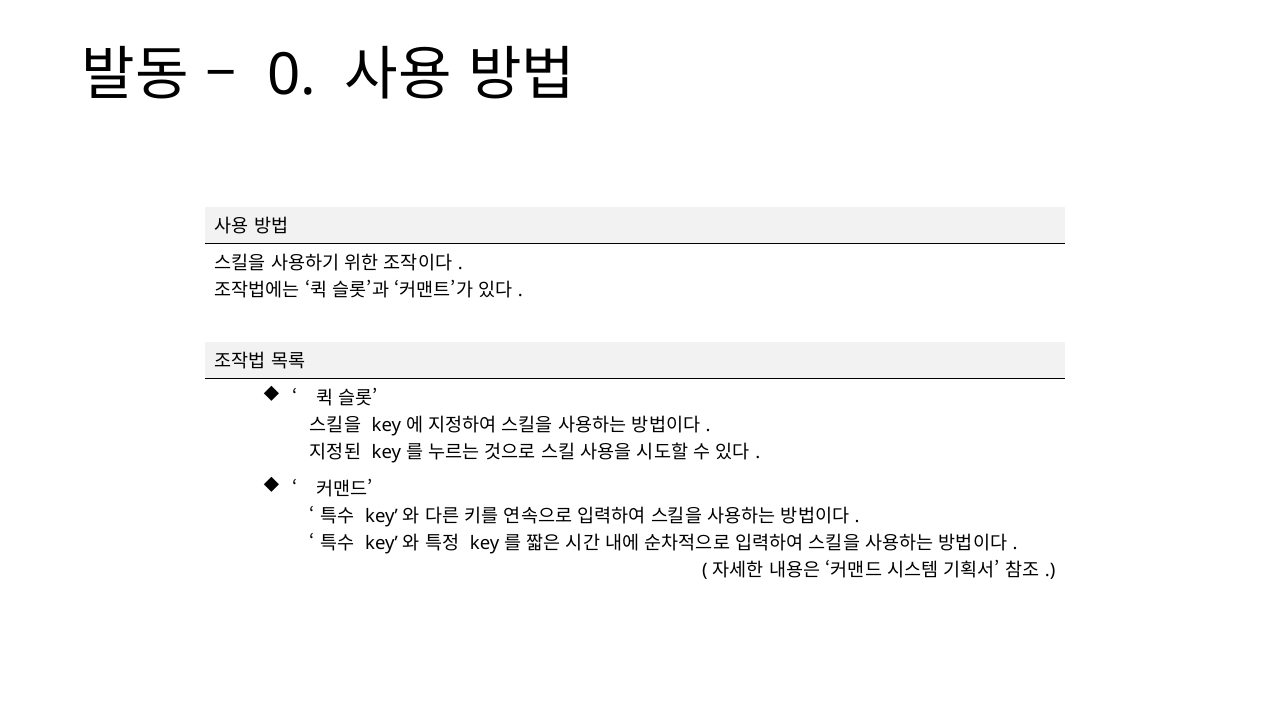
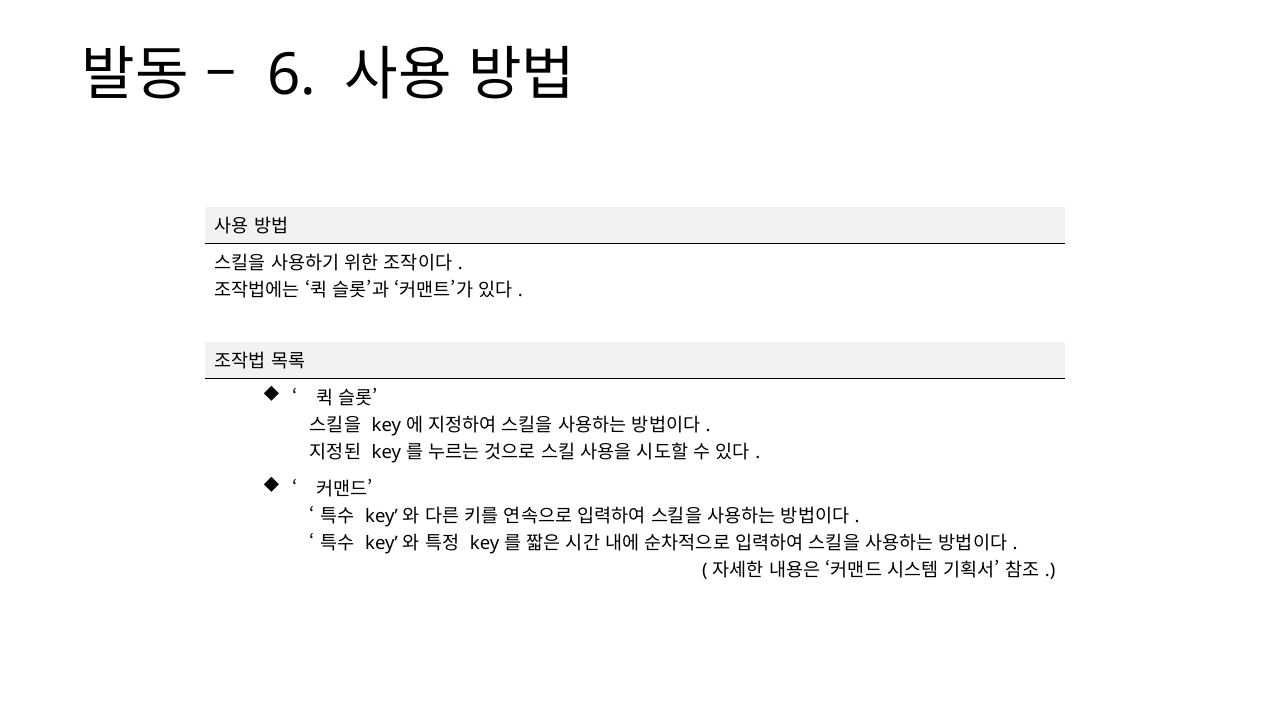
0: 0 -> 6
